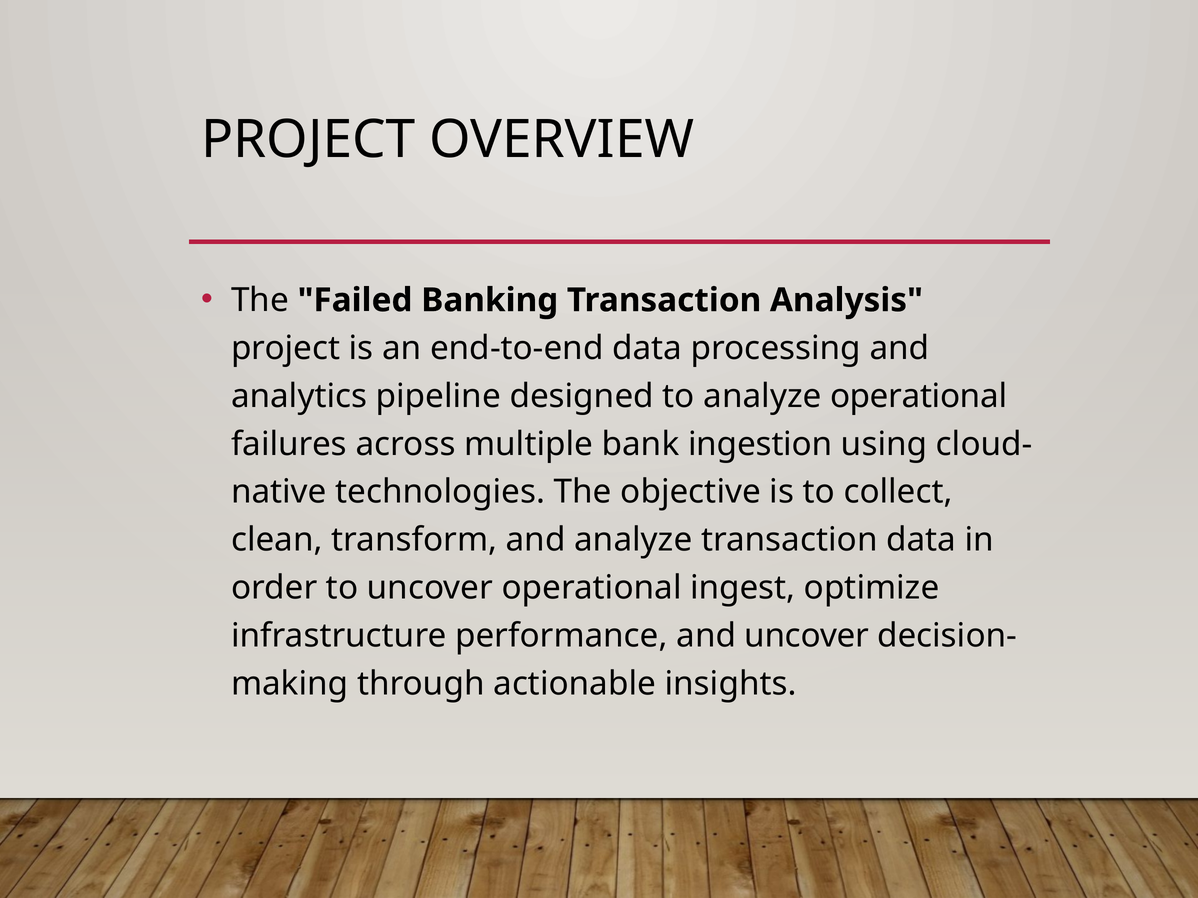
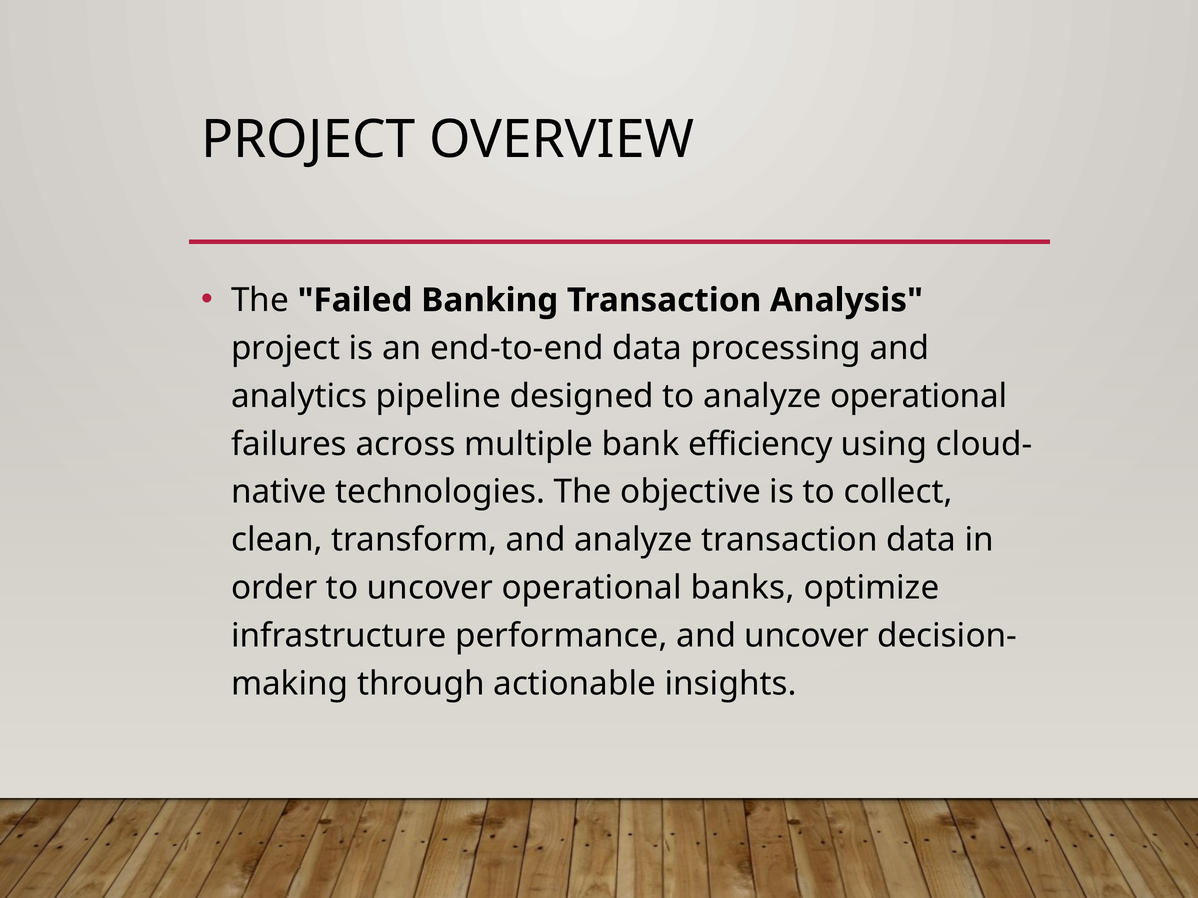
ingestion: ingestion -> efficiency
ingest: ingest -> banks
